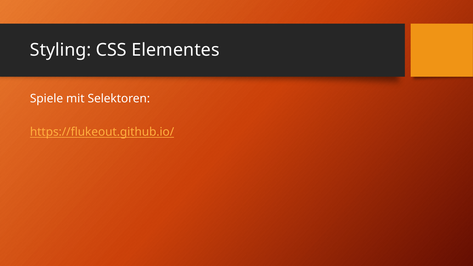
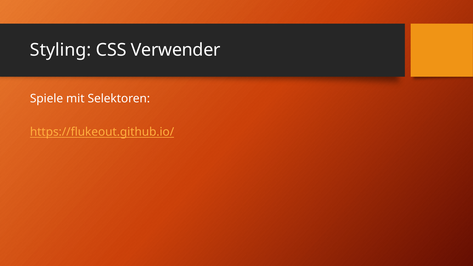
Elementes: Elementes -> Verwender
